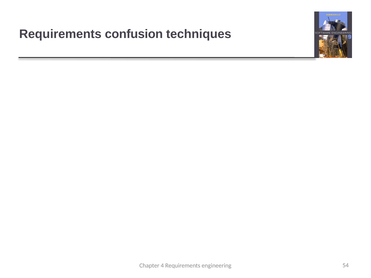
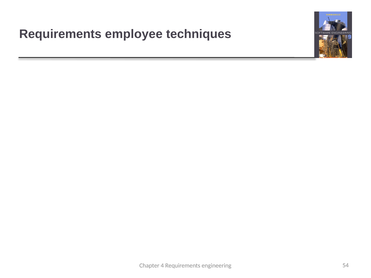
confusion: confusion -> employee
